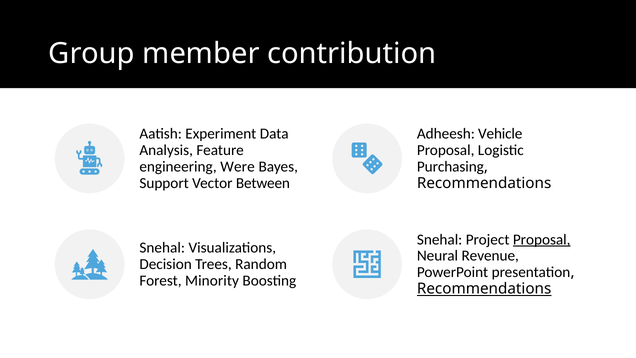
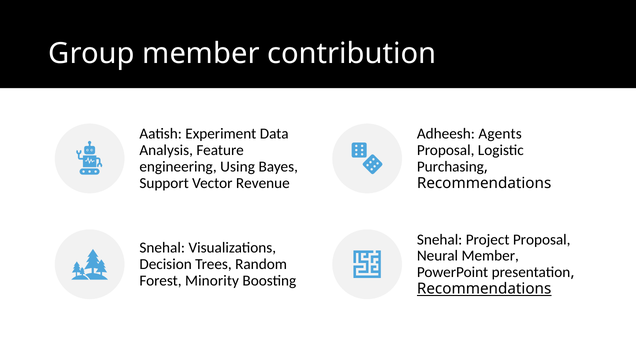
Vehicle: Vehicle -> Agents
Were: Were -> Using
Between: Between -> Revenue
Proposal at (542, 239) underline: present -> none
Neural Revenue: Revenue -> Member
